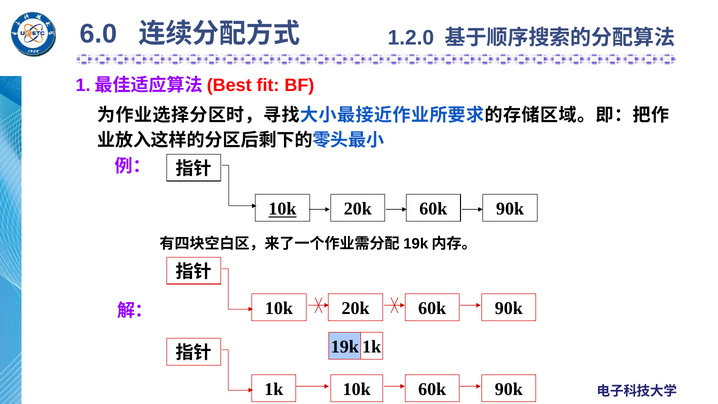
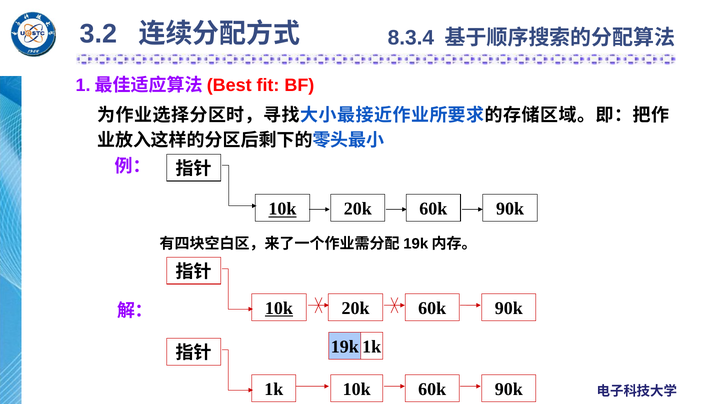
6.0: 6.0 -> 3.2
1.2.0: 1.2.0 -> 8.3.4
10k at (279, 308) underline: none -> present
